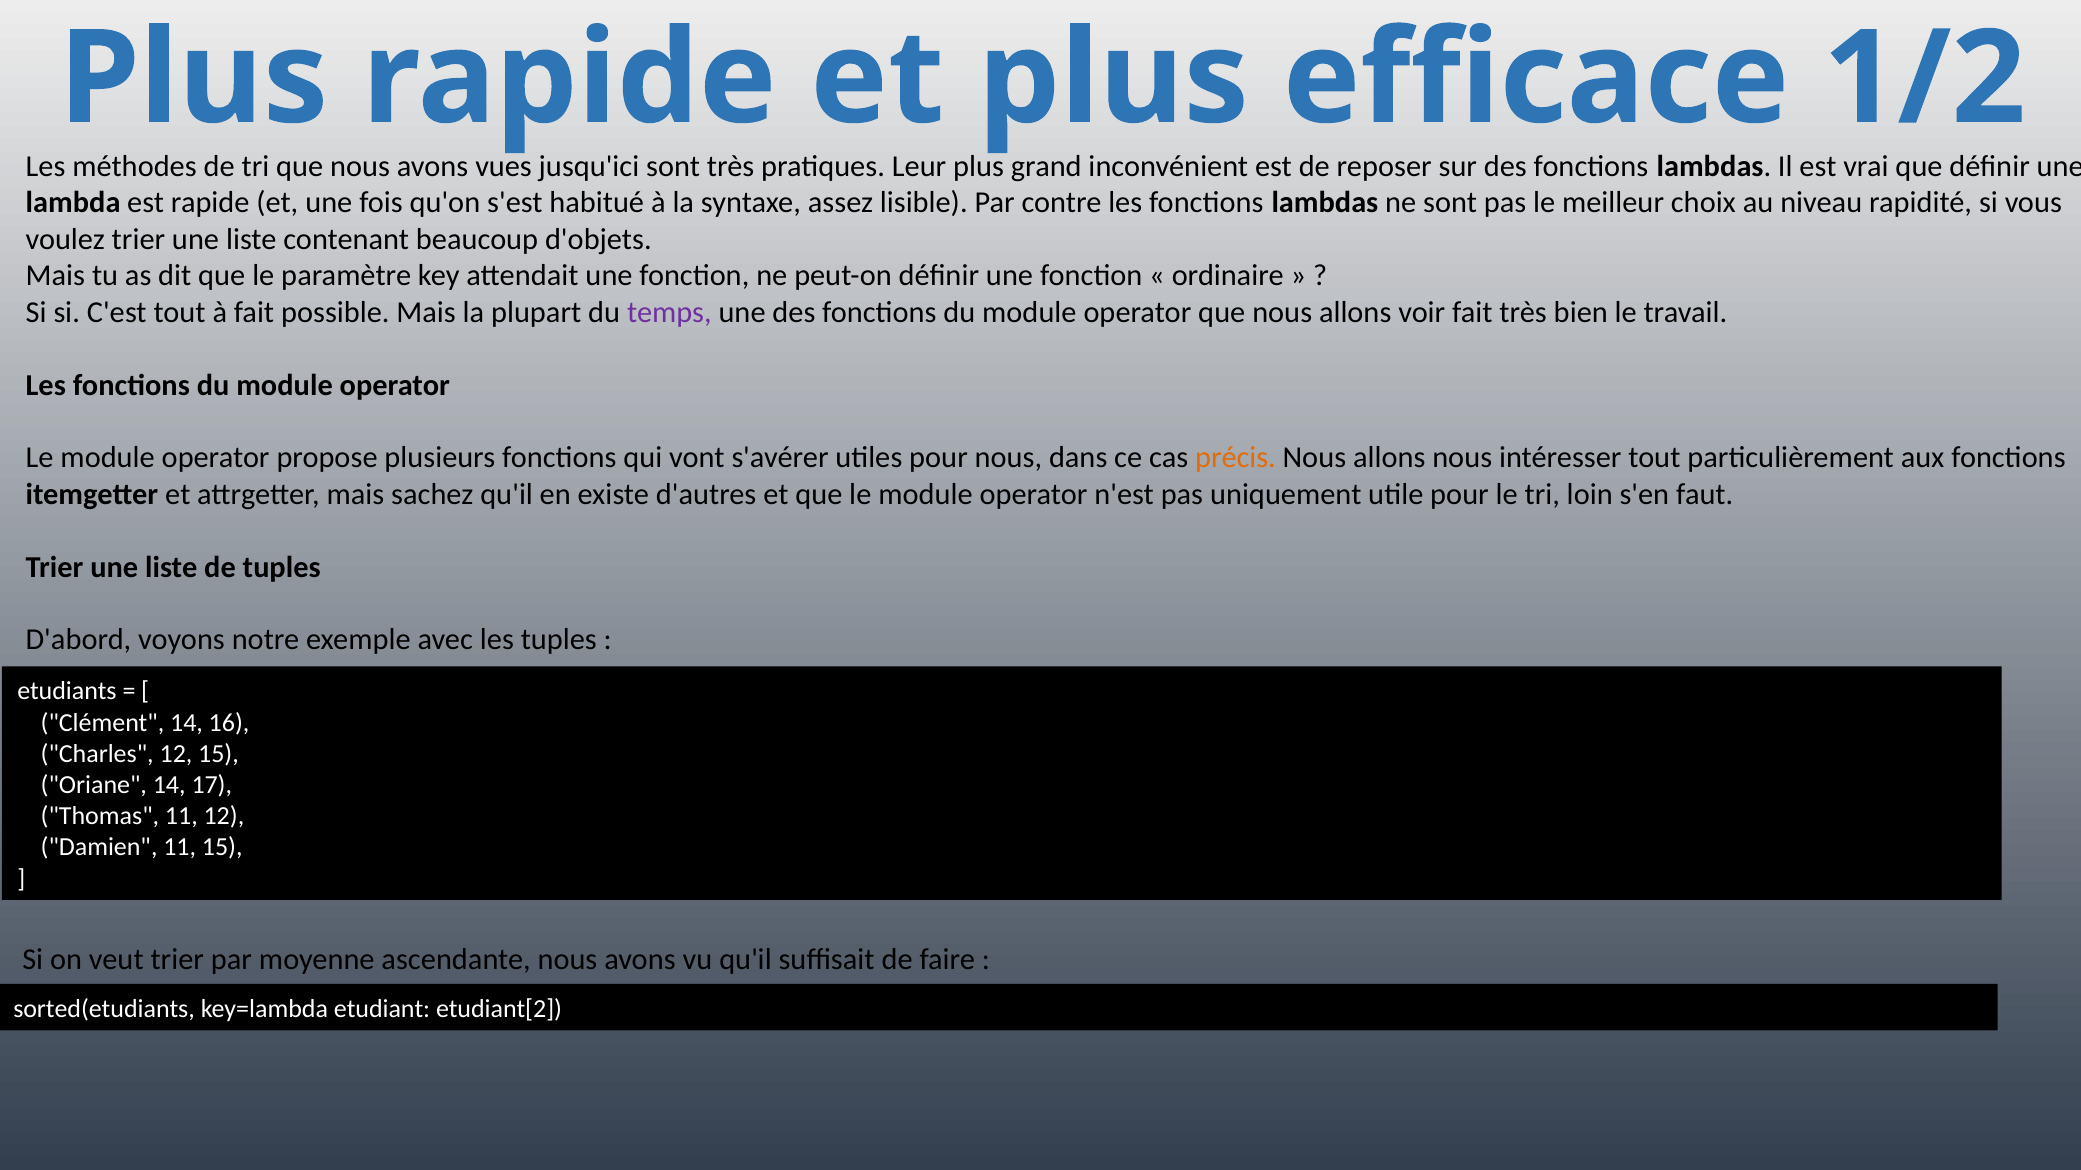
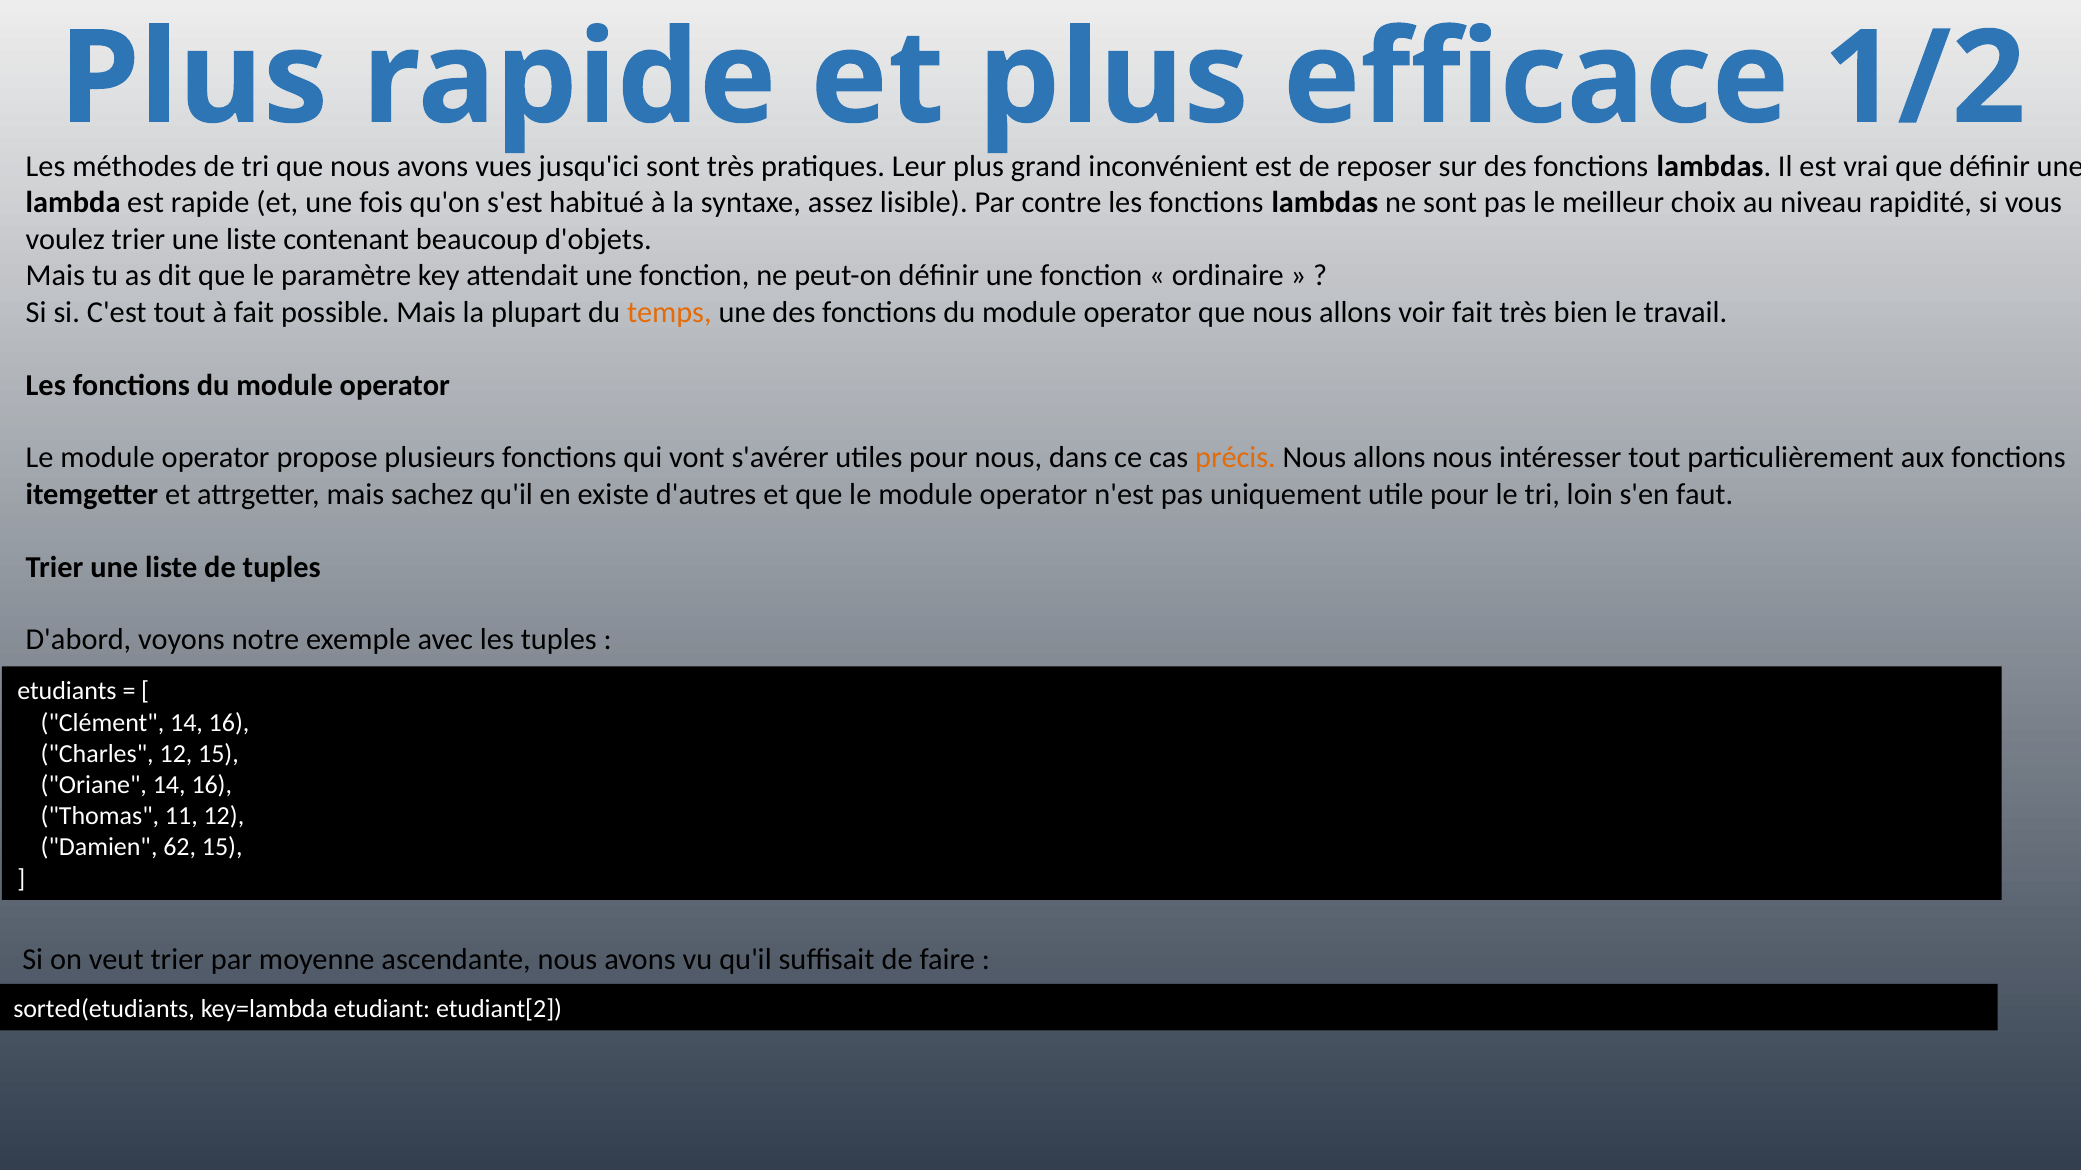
temps colour: purple -> orange
Oriane 14 17: 17 -> 16
Damien 11: 11 -> 62
